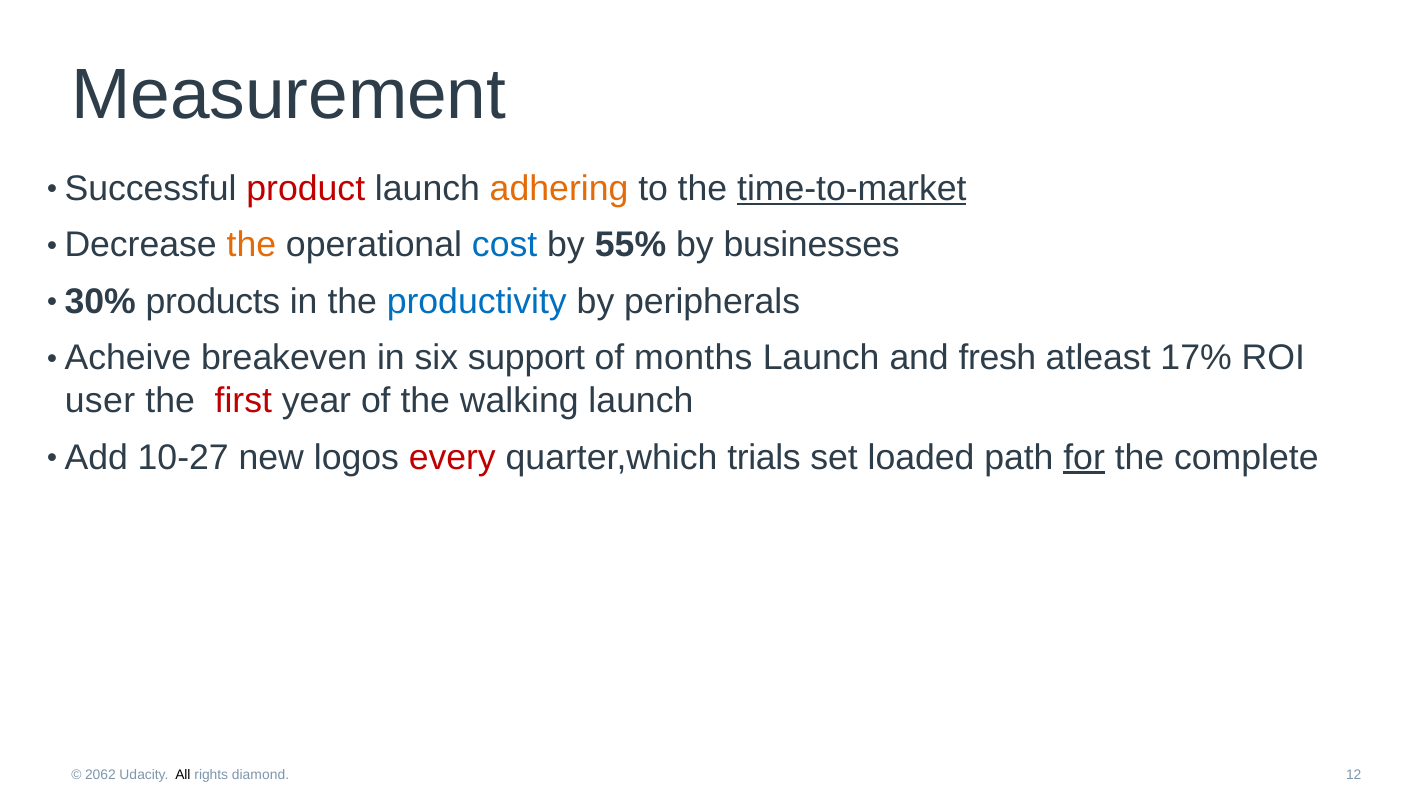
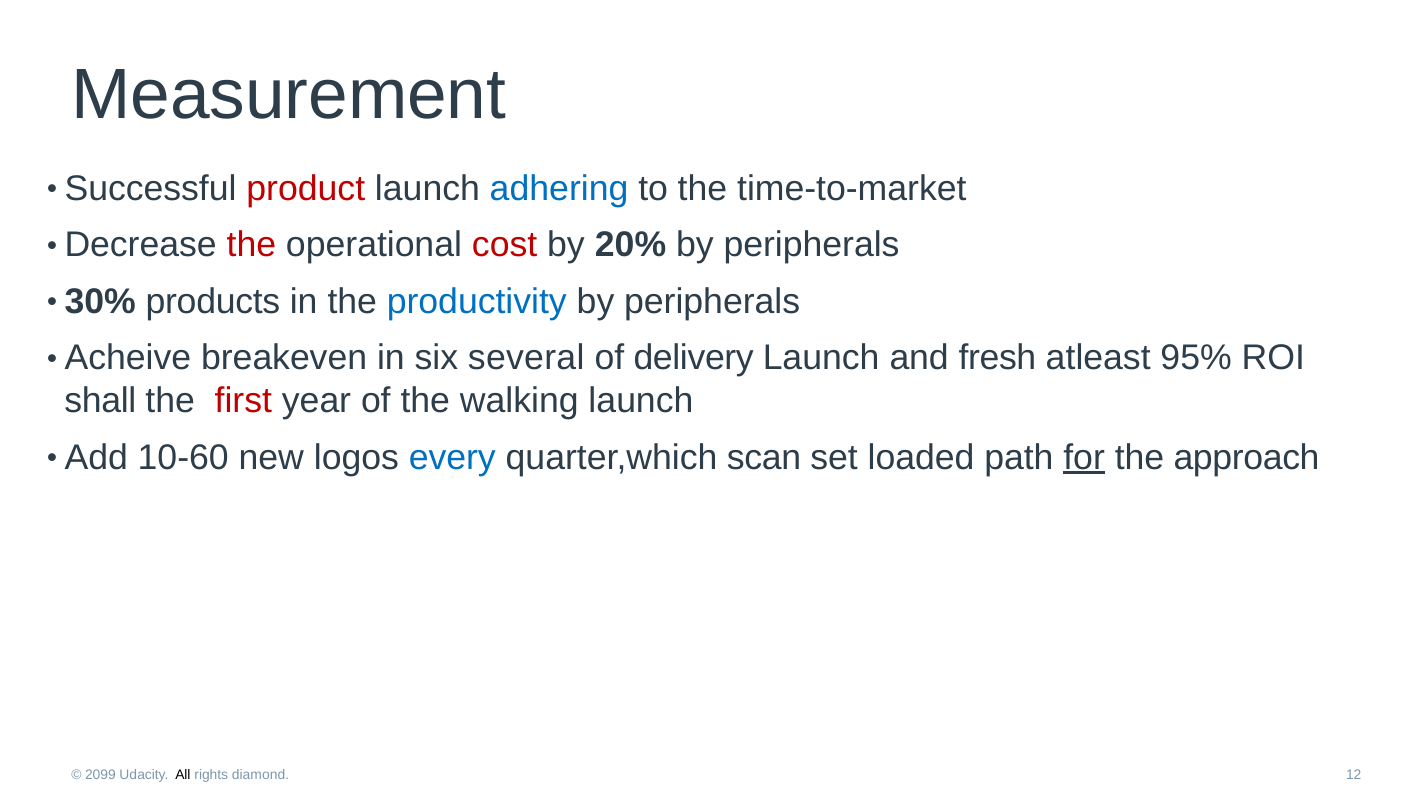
adhering colour: orange -> blue
time-to-market underline: present -> none
the at (251, 245) colour: orange -> red
cost colour: blue -> red
55%: 55% -> 20%
businesses at (812, 245): businesses -> peripherals
support: support -> several
months: months -> delivery
17%: 17% -> 95%
user: user -> shall
10-27: 10-27 -> 10-60
every colour: red -> blue
trials: trials -> scan
complete: complete -> approach
2062: 2062 -> 2099
